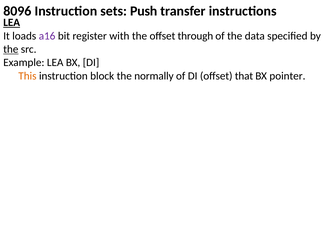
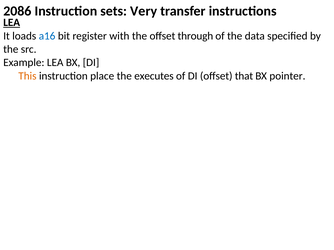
8096: 8096 -> 2086
Push: Push -> Very
a16 colour: purple -> blue
the at (11, 49) underline: present -> none
block: block -> place
normally: normally -> executes
